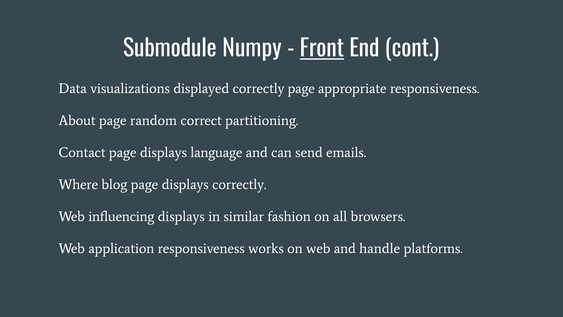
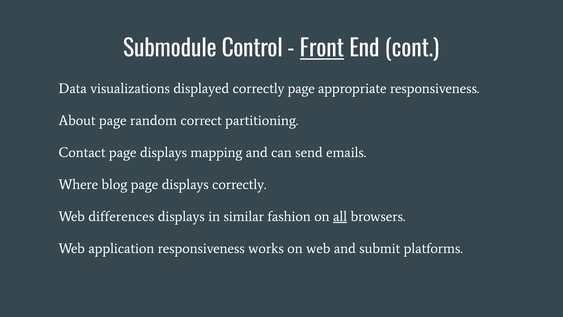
Numpy: Numpy -> Control
language: language -> mapping
influencing: influencing -> differences
all underline: none -> present
handle: handle -> submit
